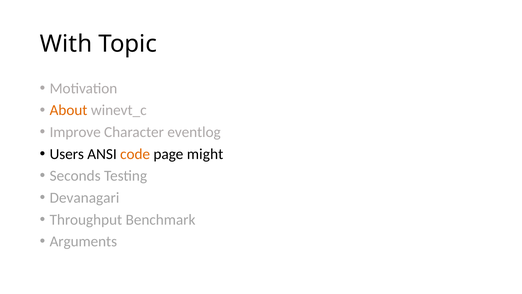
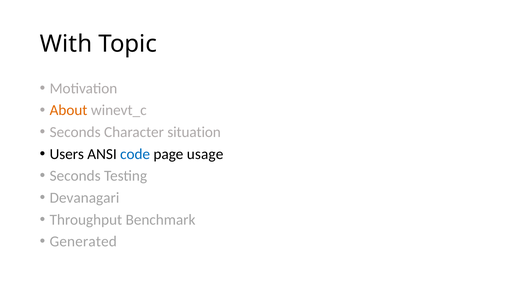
Improve at (75, 132): Improve -> Seconds
eventlog: eventlog -> situation
code colour: orange -> blue
might: might -> usage
Arguments: Arguments -> Generated
